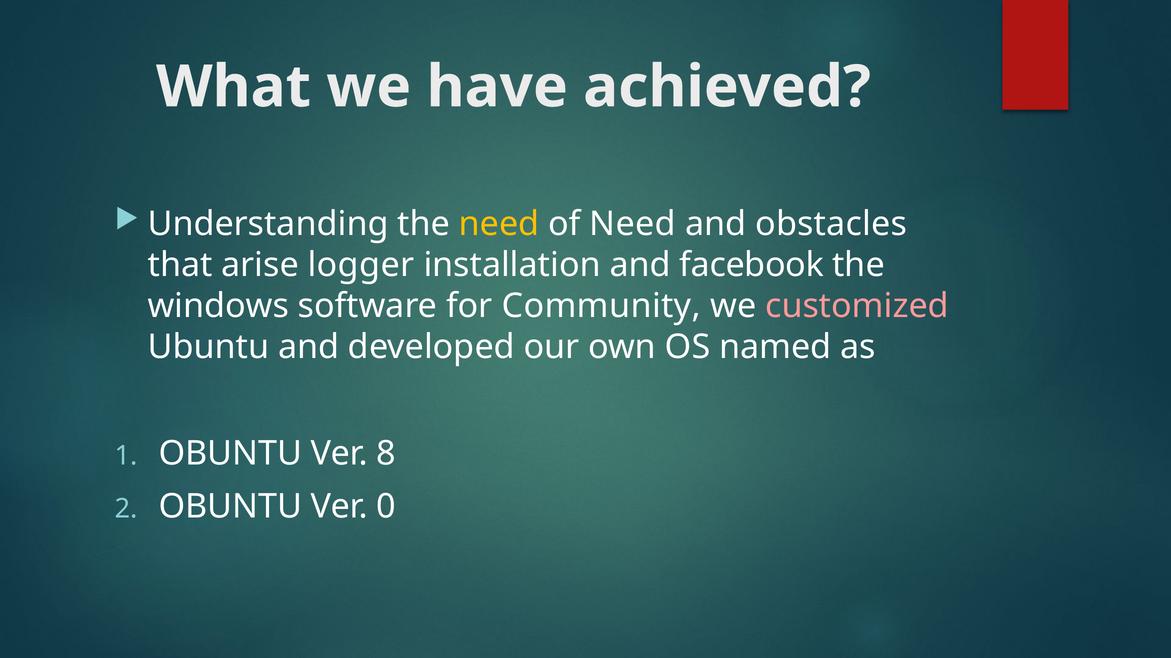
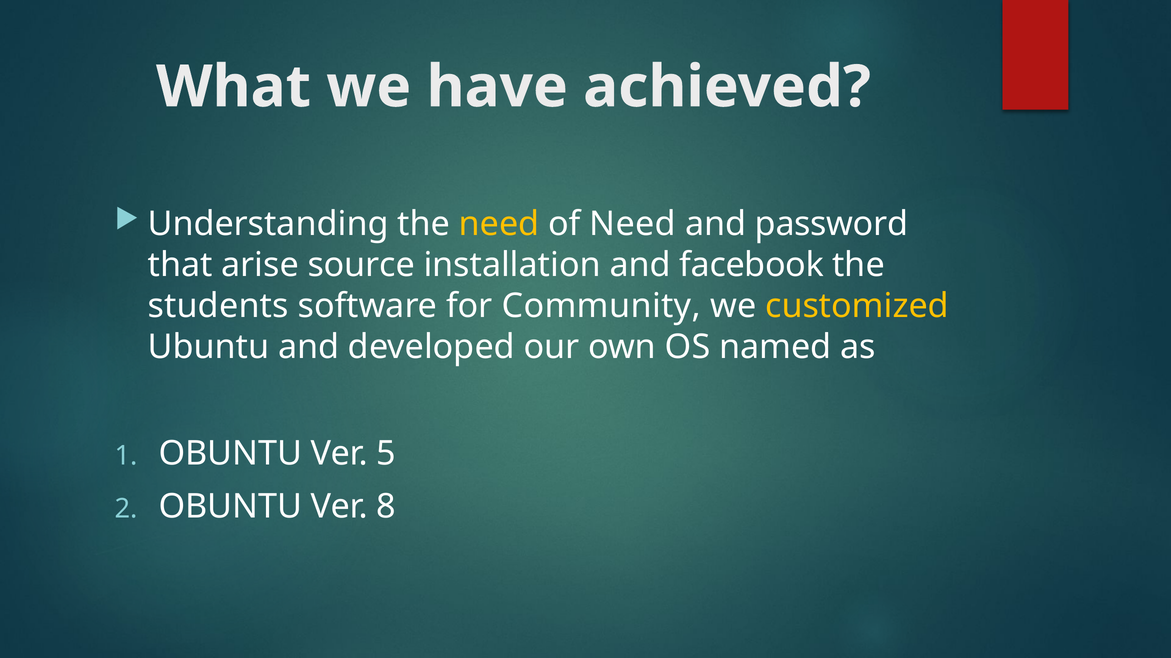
obstacles: obstacles -> password
logger: logger -> source
windows: windows -> students
customized colour: pink -> yellow
8: 8 -> 5
0: 0 -> 8
